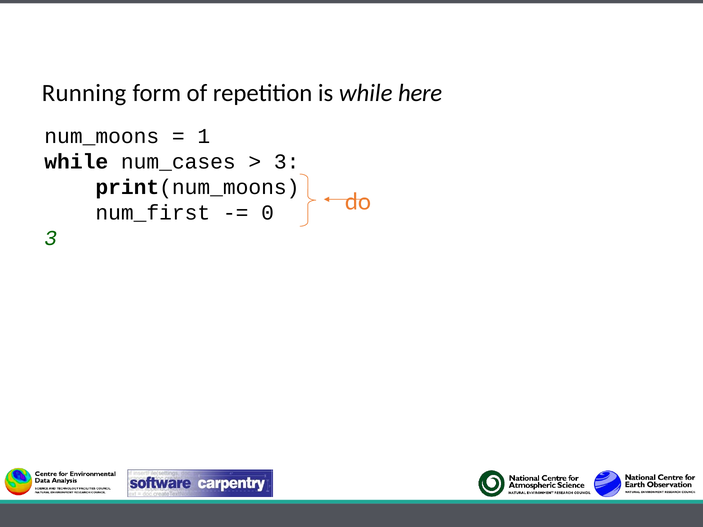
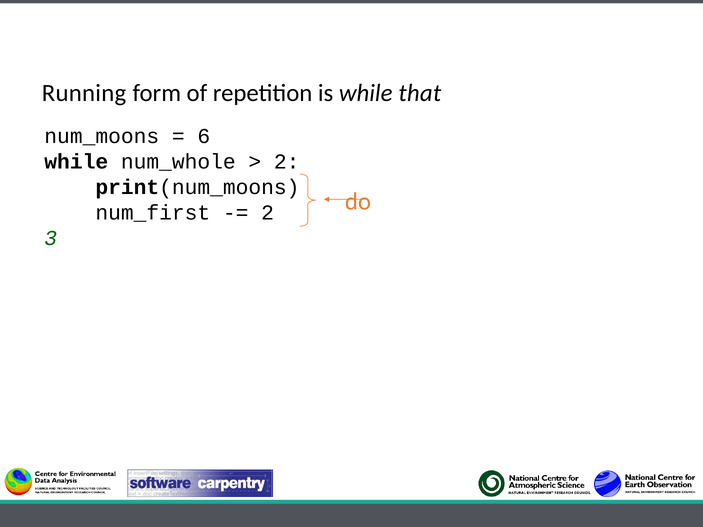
here: here -> that
1: 1 -> 6
num_cases: num_cases -> num_whole
3 at (287, 162): 3 -> 2
0 at (268, 213): 0 -> 2
